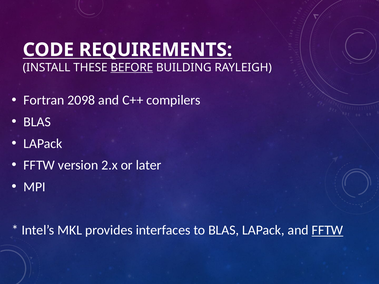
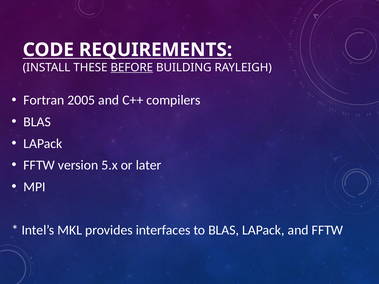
2098: 2098 -> 2005
2.x: 2.x -> 5.x
FFTW at (327, 230) underline: present -> none
